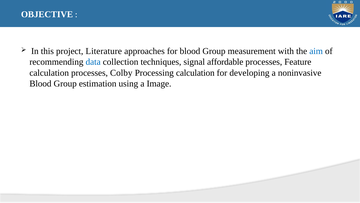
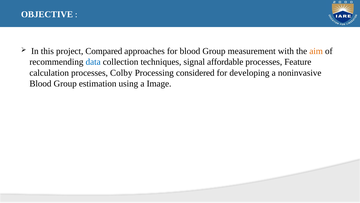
Literature: Literature -> Compared
aim colour: blue -> orange
Processing calculation: calculation -> considered
